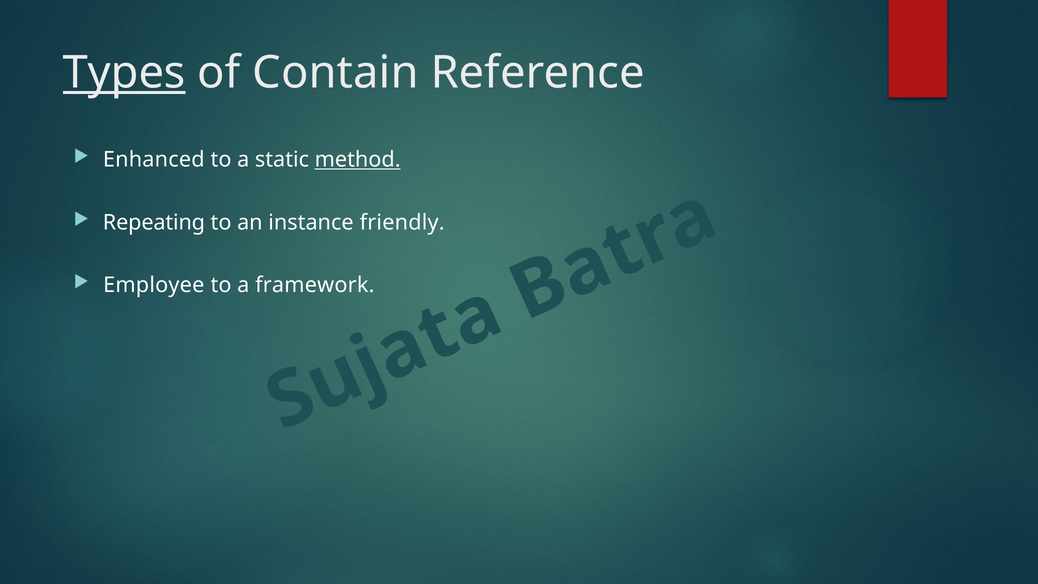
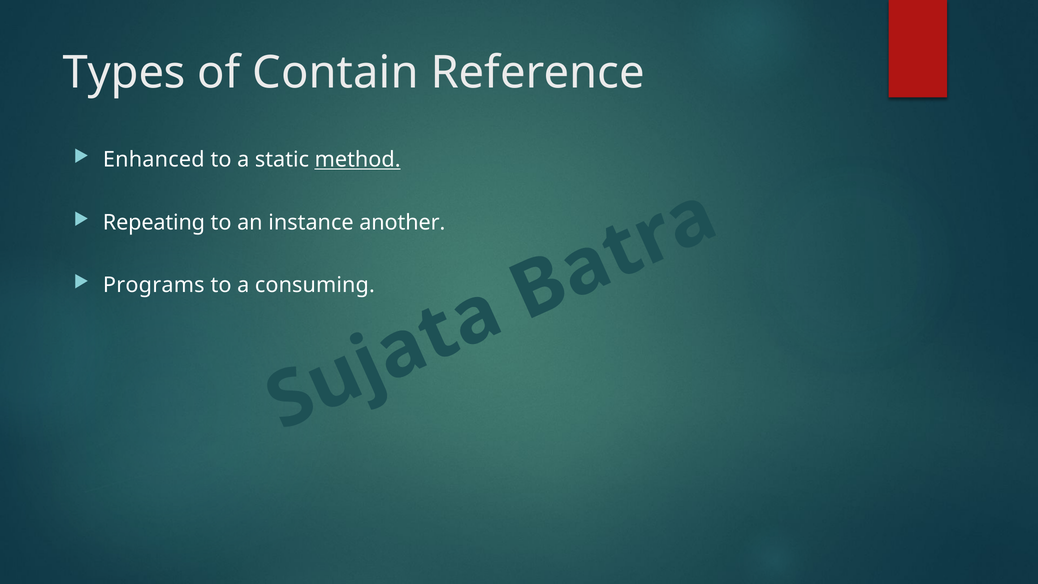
Types underline: present -> none
friendly: friendly -> another
Employee: Employee -> Programs
framework: framework -> consuming
